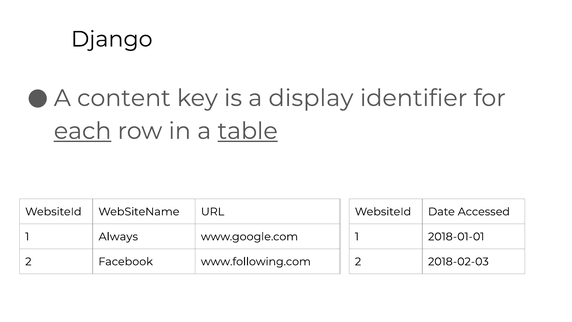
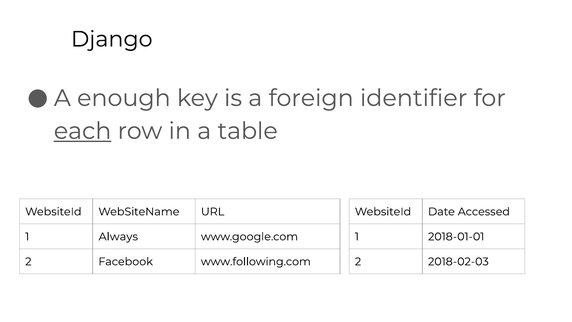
content: content -> enough
display: display -> foreign
table underline: present -> none
